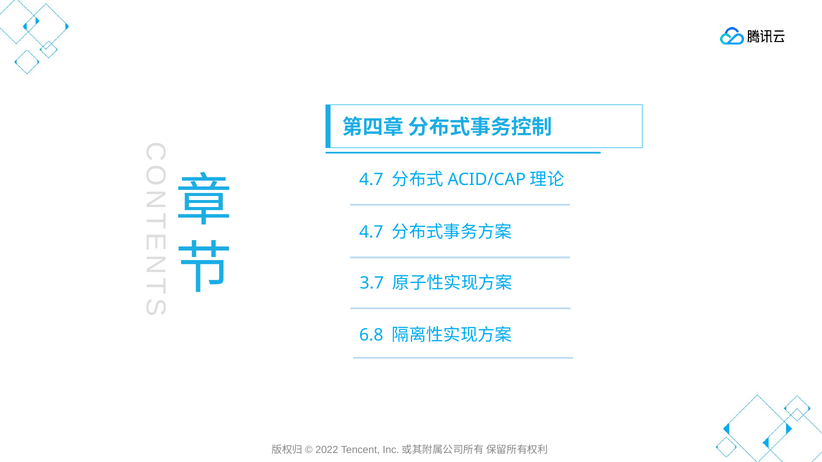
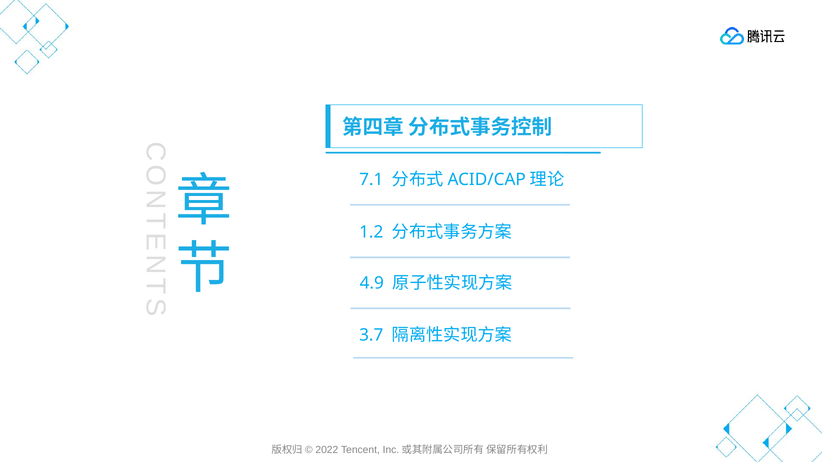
4.7 at (371, 180): 4.7 -> 7.1
4.7 at (371, 232): 4.7 -> 1.2
3.7: 3.7 -> 4.9
6.8: 6.8 -> 3.7
